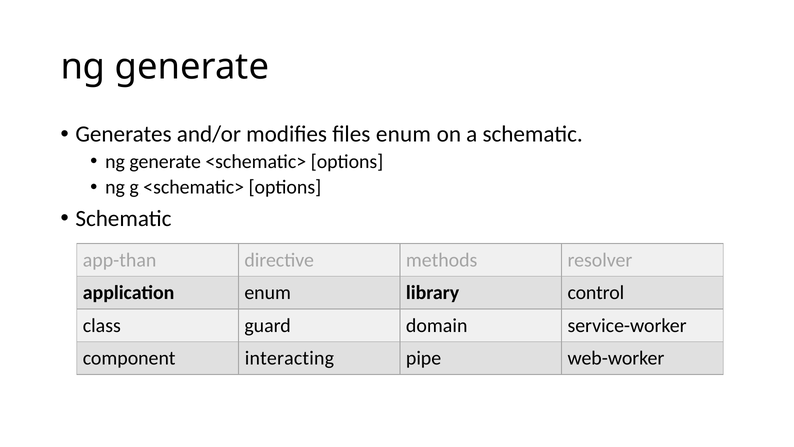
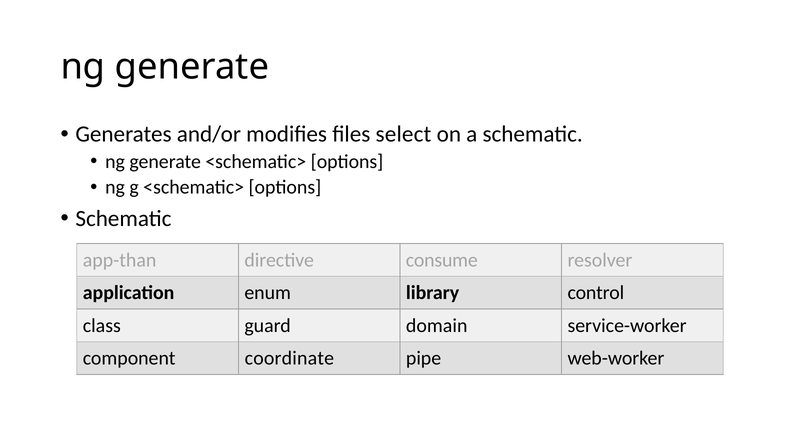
files enum: enum -> select
methods: methods -> consume
interacting: interacting -> coordinate
